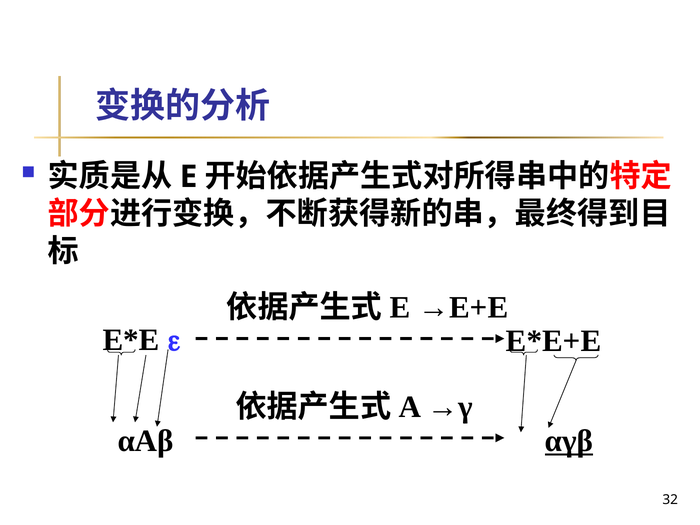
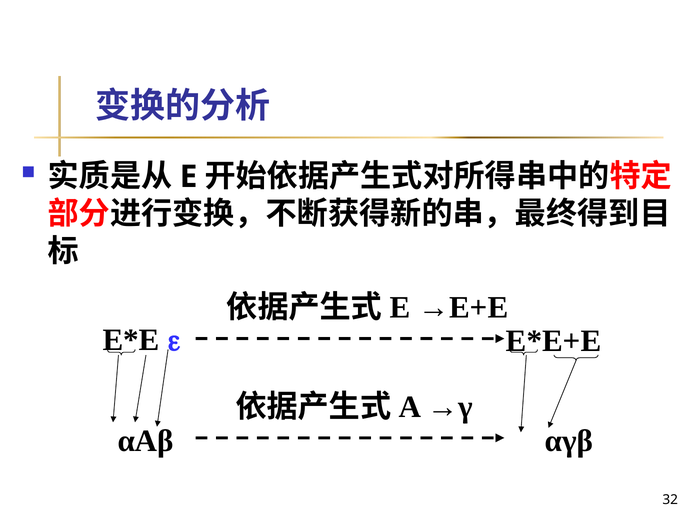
αγβ underline: present -> none
